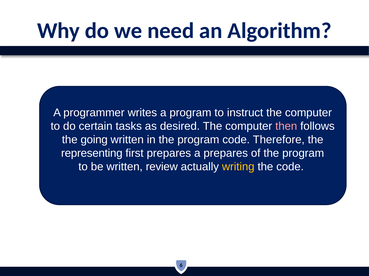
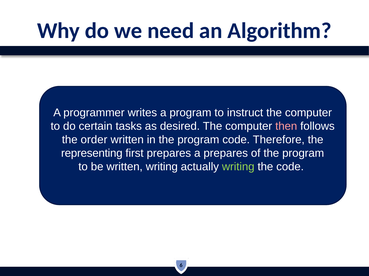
going: going -> order
written review: review -> writing
writing at (238, 167) colour: yellow -> light green
